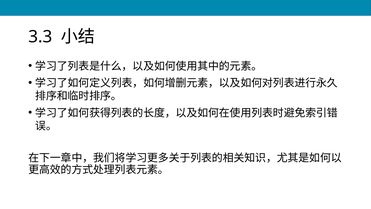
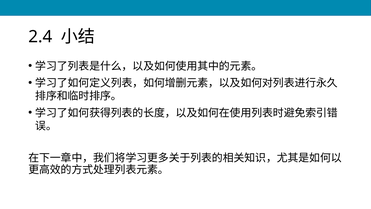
3.3: 3.3 -> 2.4
